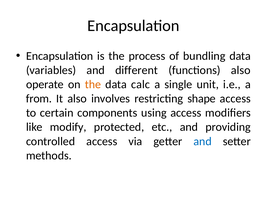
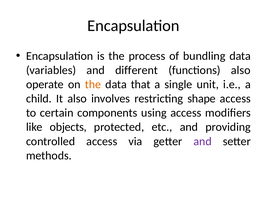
calc: calc -> that
from: from -> child
modify: modify -> objects
and at (203, 141) colour: blue -> purple
